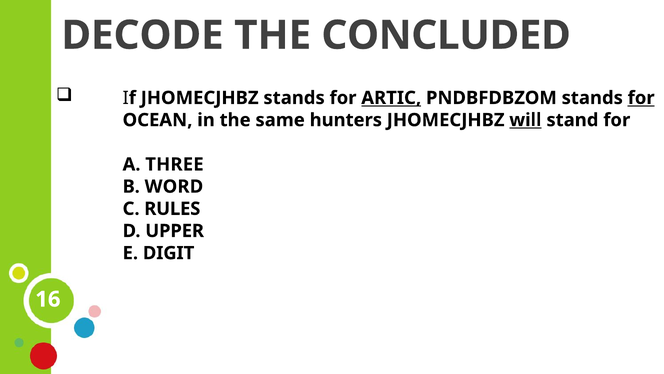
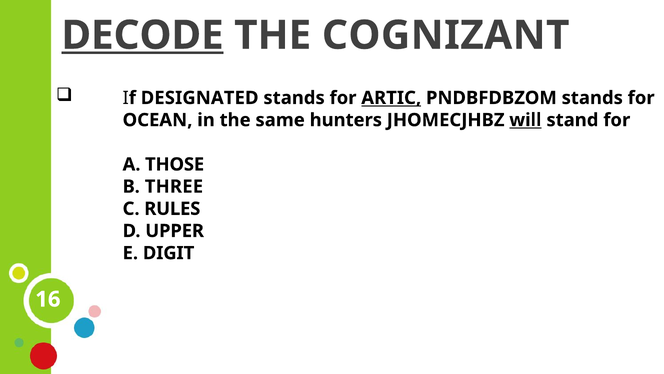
DECODE underline: none -> present
CONCLUDED: CONCLUDED -> COGNIZANT
JHOMECJHBZ at (200, 98): JHOMECJHBZ -> DESIGNATED
for at (641, 98) underline: present -> none
THREE: THREE -> THOSE
WORD: WORD -> THREE
